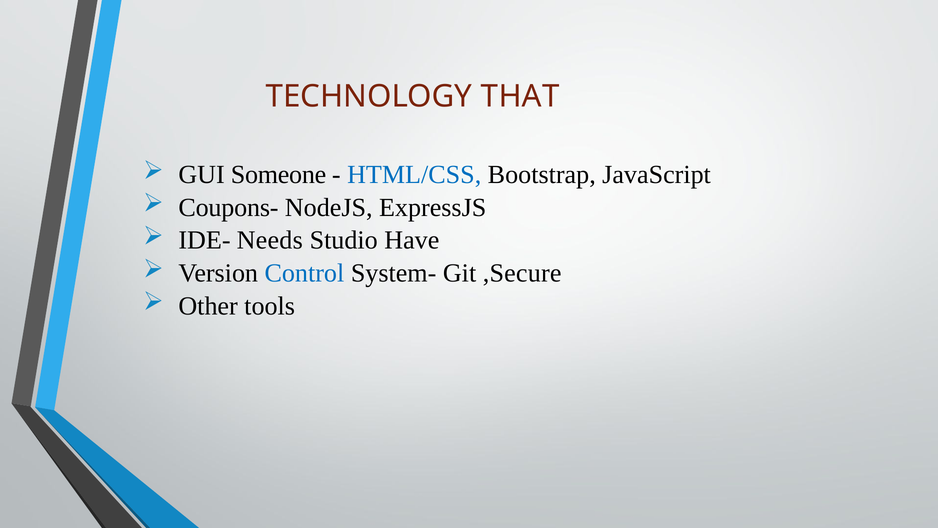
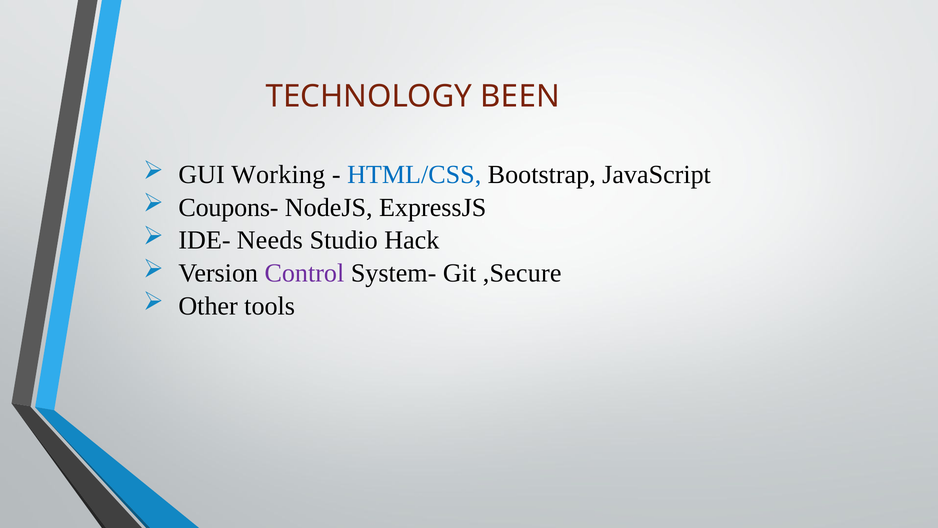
THAT: THAT -> BEEN
Someone: Someone -> Working
Have: Have -> Hack
Control colour: blue -> purple
